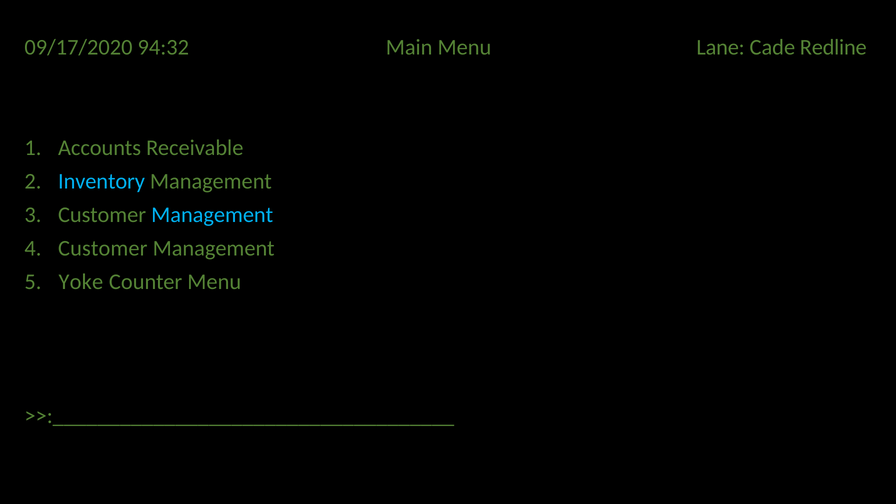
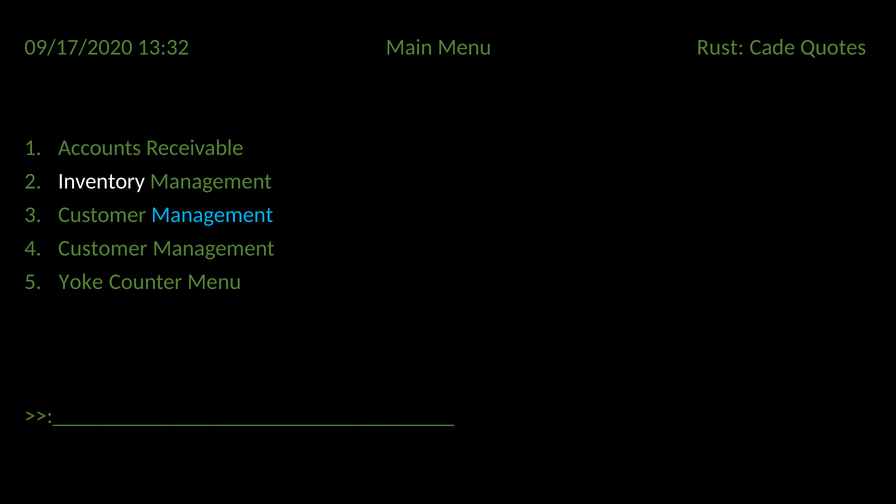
94:32: 94:32 -> 13:32
Lane: Lane -> Rust
Redline: Redline -> Quotes
Inventory colour: light blue -> white
